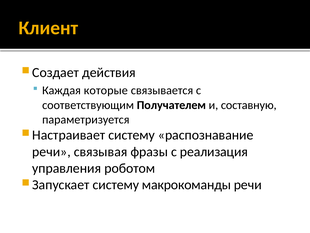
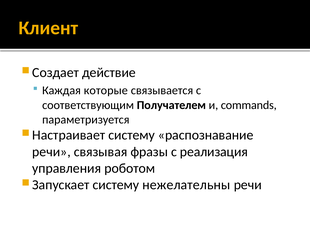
действия: действия -> действие
составную: составную -> commands
макрокоманды: макрокоманды -> нежелательны
